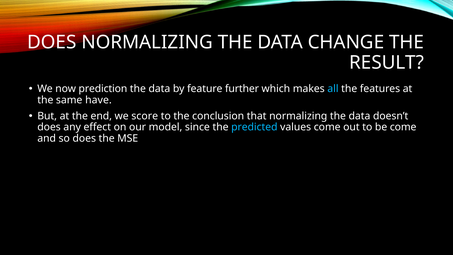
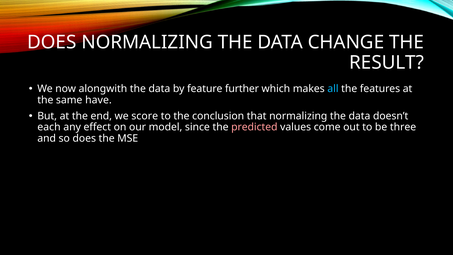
prediction: prediction -> alongwith
does at (49, 127): does -> each
predicted colour: light blue -> pink
be come: come -> three
